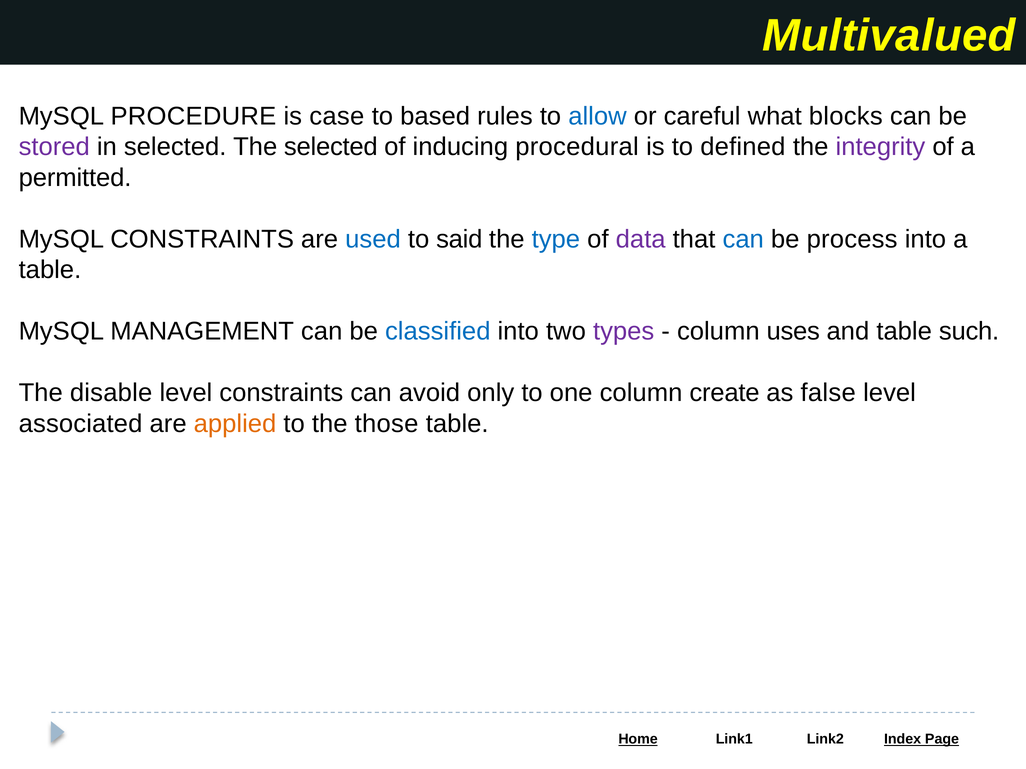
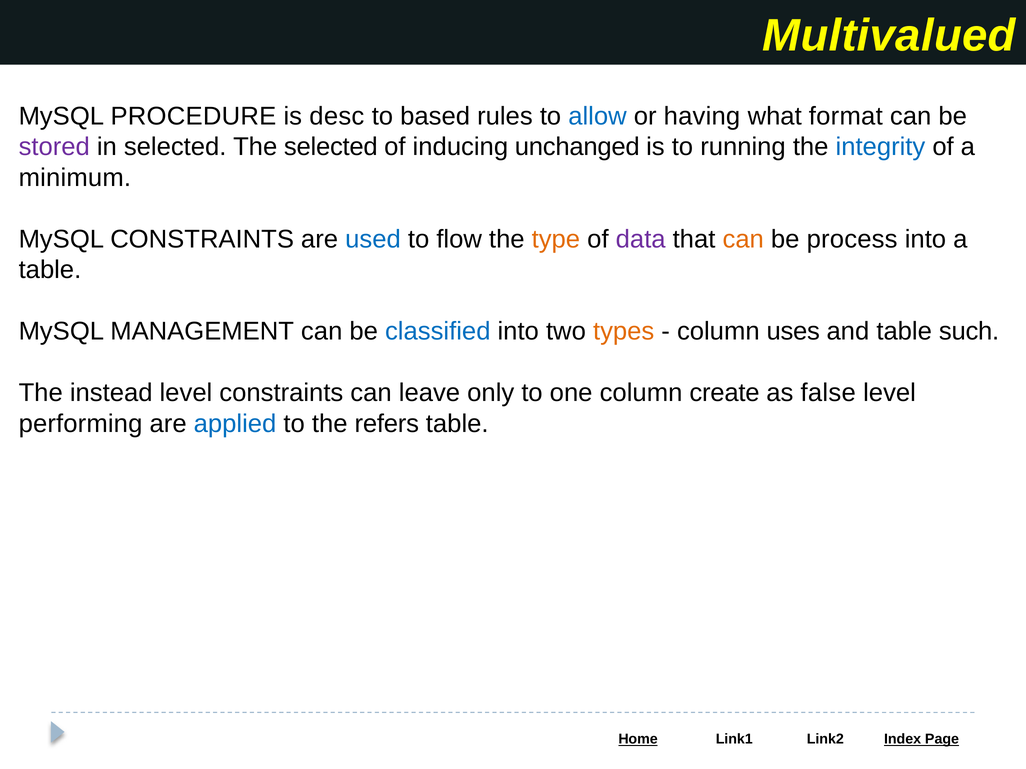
case: case -> desc
careful: careful -> having
blocks: blocks -> format
procedural: procedural -> unchanged
defined: defined -> running
integrity colour: purple -> blue
permitted: permitted -> minimum
said: said -> flow
type colour: blue -> orange
can at (743, 239) colour: blue -> orange
types colour: purple -> orange
disable: disable -> instead
avoid: avoid -> leave
associated: associated -> performing
applied colour: orange -> blue
those: those -> refers
